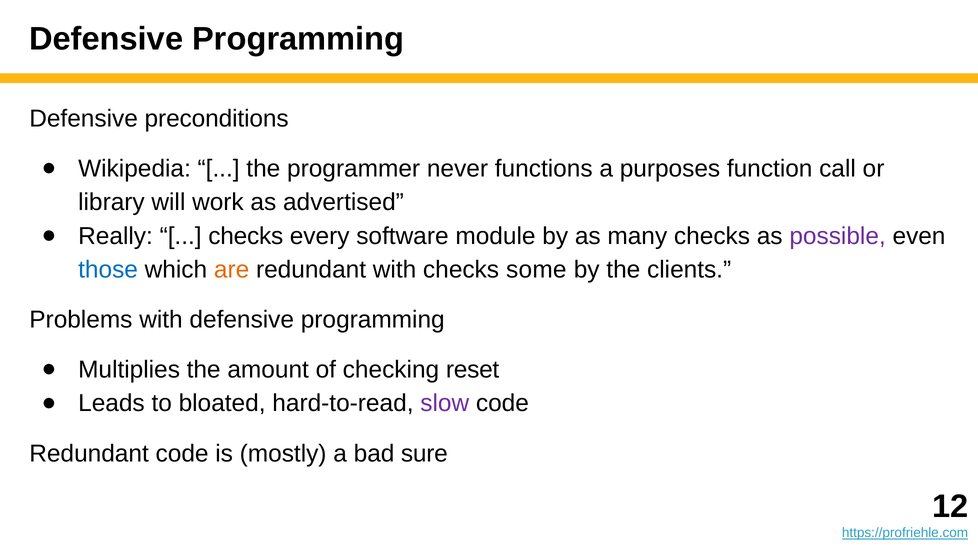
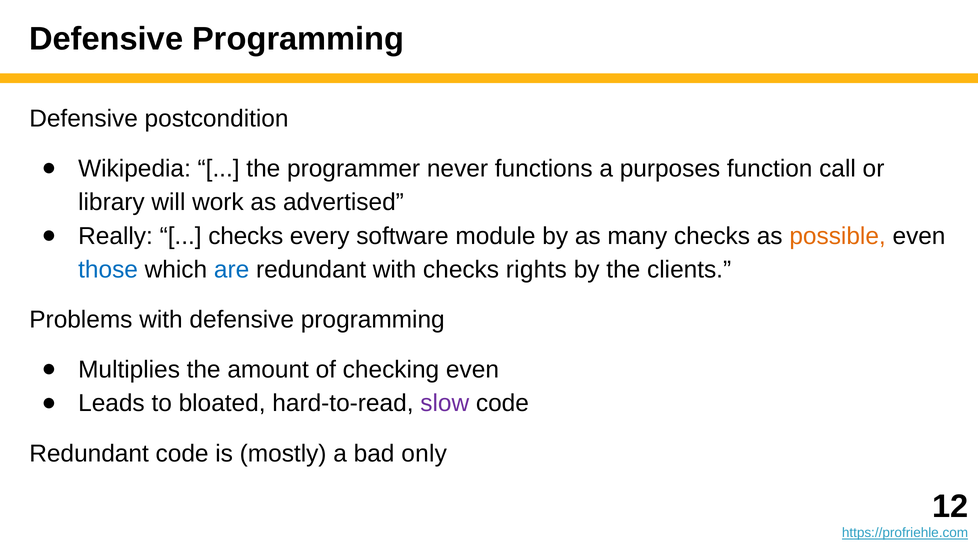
preconditions: preconditions -> postcondition
possible colour: purple -> orange
are colour: orange -> blue
some: some -> rights
checking reset: reset -> even
sure: sure -> only
